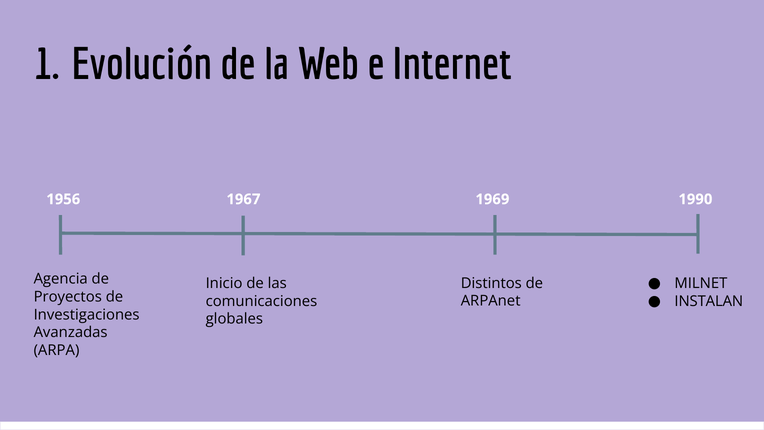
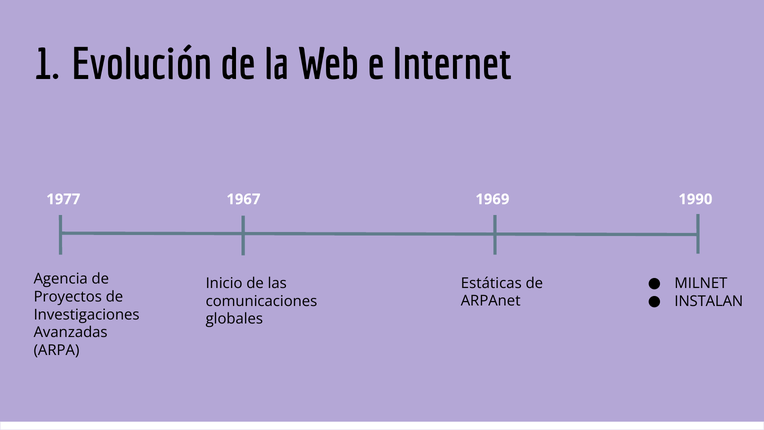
1956: 1956 -> 1977
Distintos: Distintos -> Estáticas
